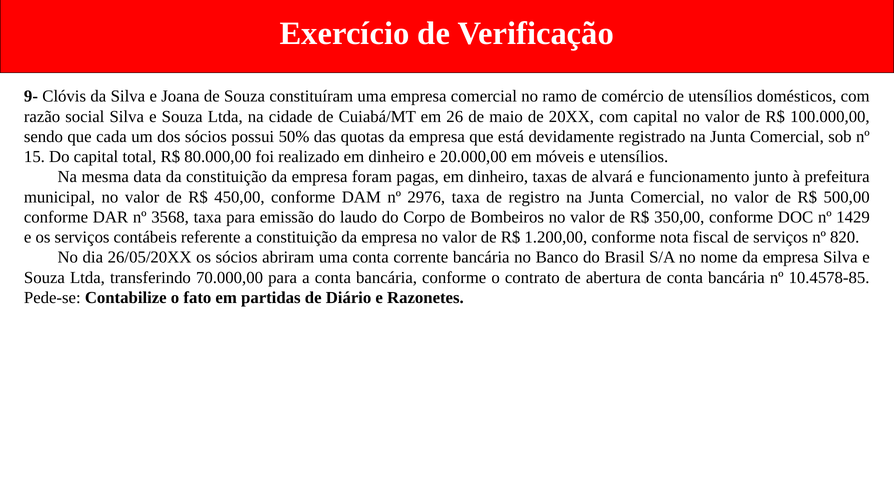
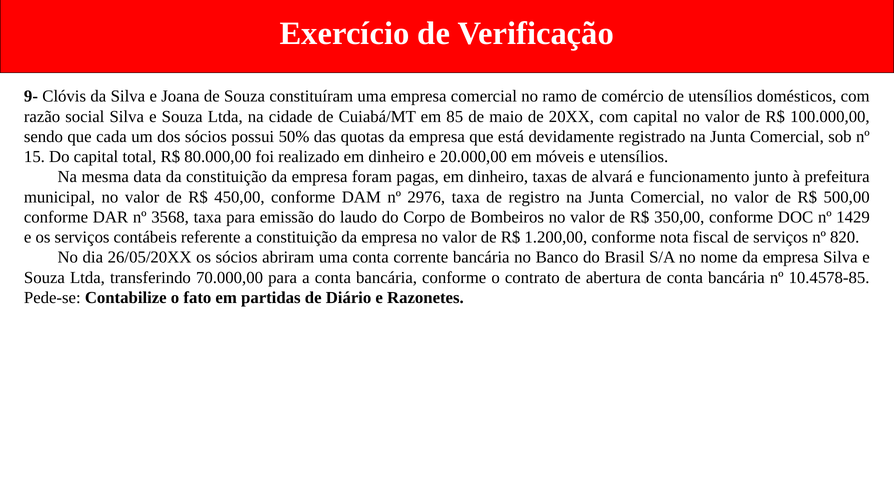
26: 26 -> 85
